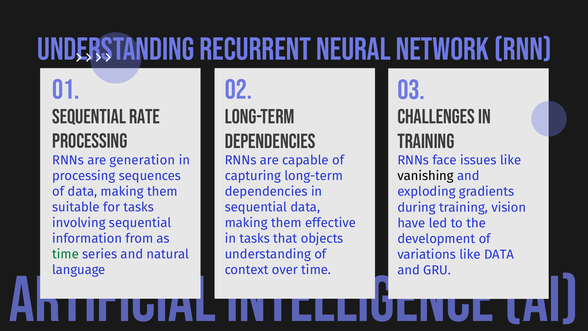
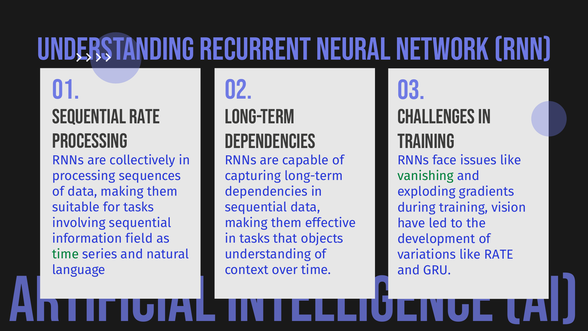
generation: generation -> collectively
vanishing colour: black -> green
from: from -> field
like DATA: DATA -> RATE
